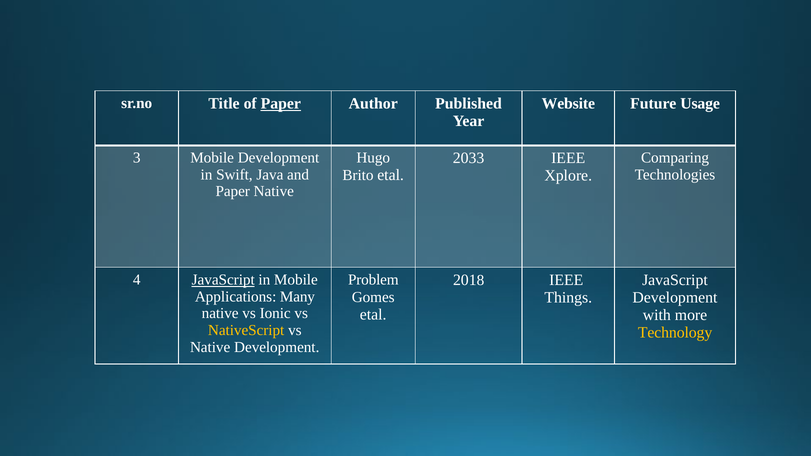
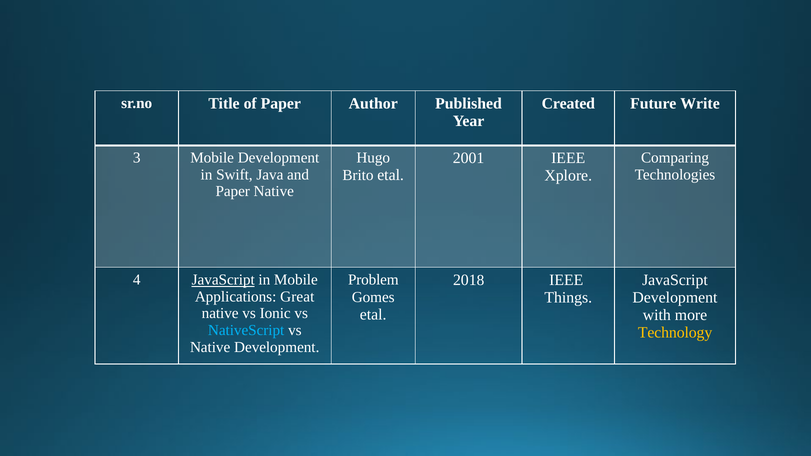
Paper at (281, 104) underline: present -> none
Website: Website -> Created
Usage: Usage -> Write
2033: 2033 -> 2001
Many: Many -> Great
NativeScript colour: yellow -> light blue
